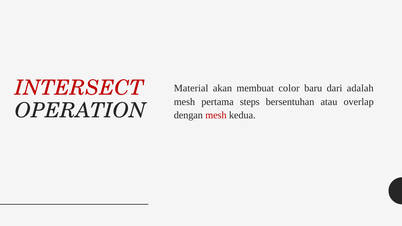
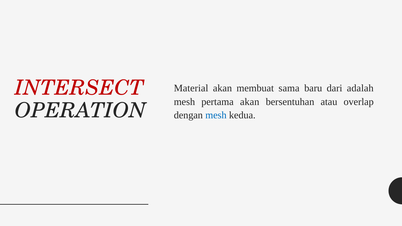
color: color -> sama
pertama steps: steps -> akan
mesh at (216, 115) colour: red -> blue
